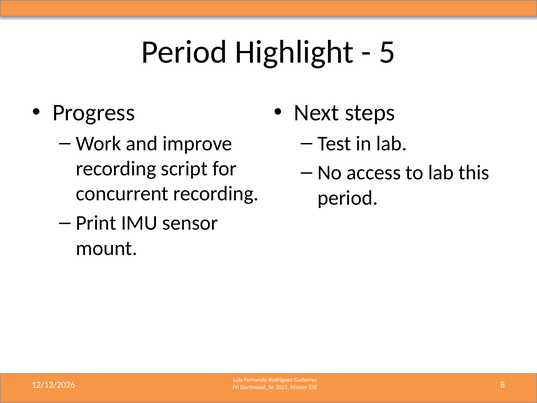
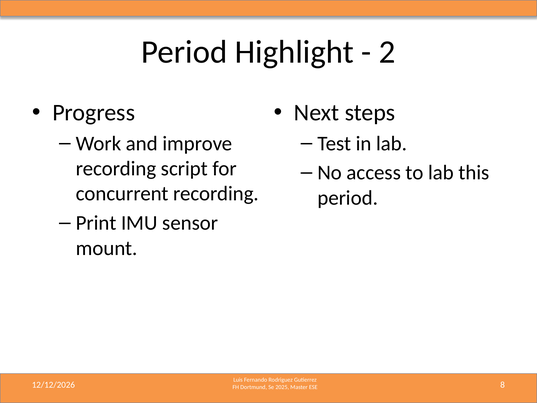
5: 5 -> 2
